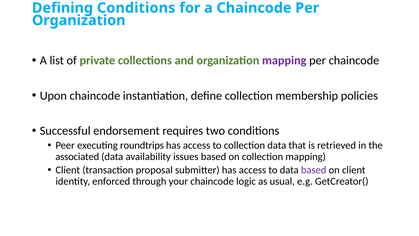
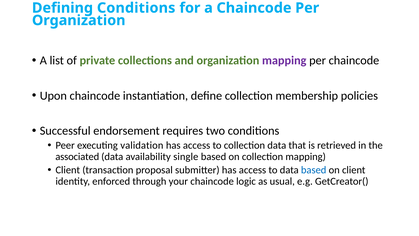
roundtrips: roundtrips -> validation
issues: issues -> single
based at (314, 170) colour: purple -> blue
